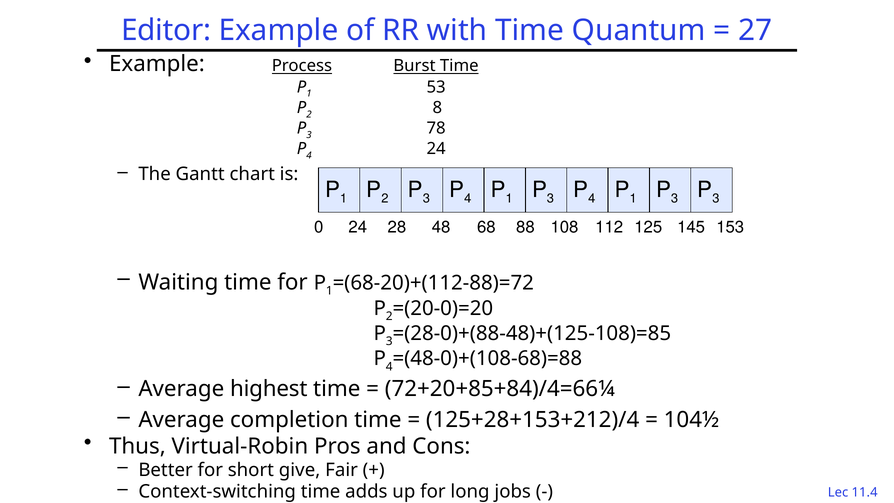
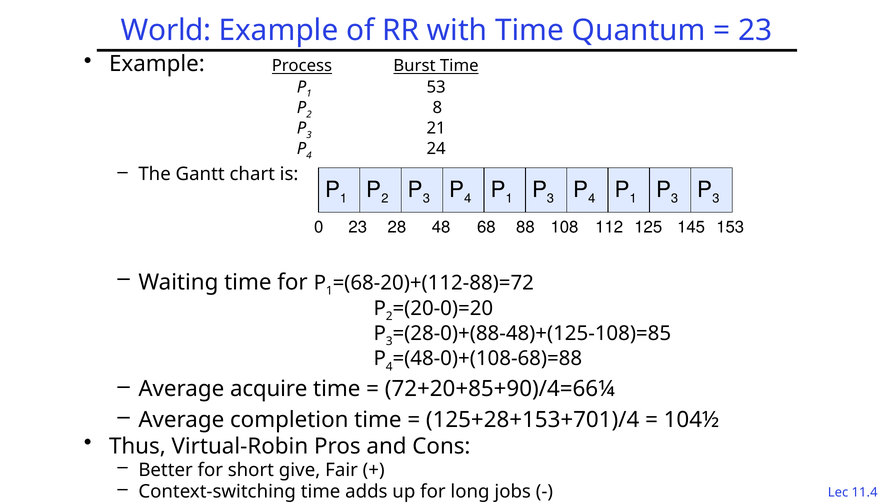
Editor: Editor -> World
27 at (755, 31): 27 -> 23
78: 78 -> 21
0 24: 24 -> 23
highest: highest -> acquire
72+20+85+84)/4=66¼: 72+20+85+84)/4=66¼ -> 72+20+85+90)/4=66¼
125+28+153+212)/4: 125+28+153+212)/4 -> 125+28+153+701)/4
